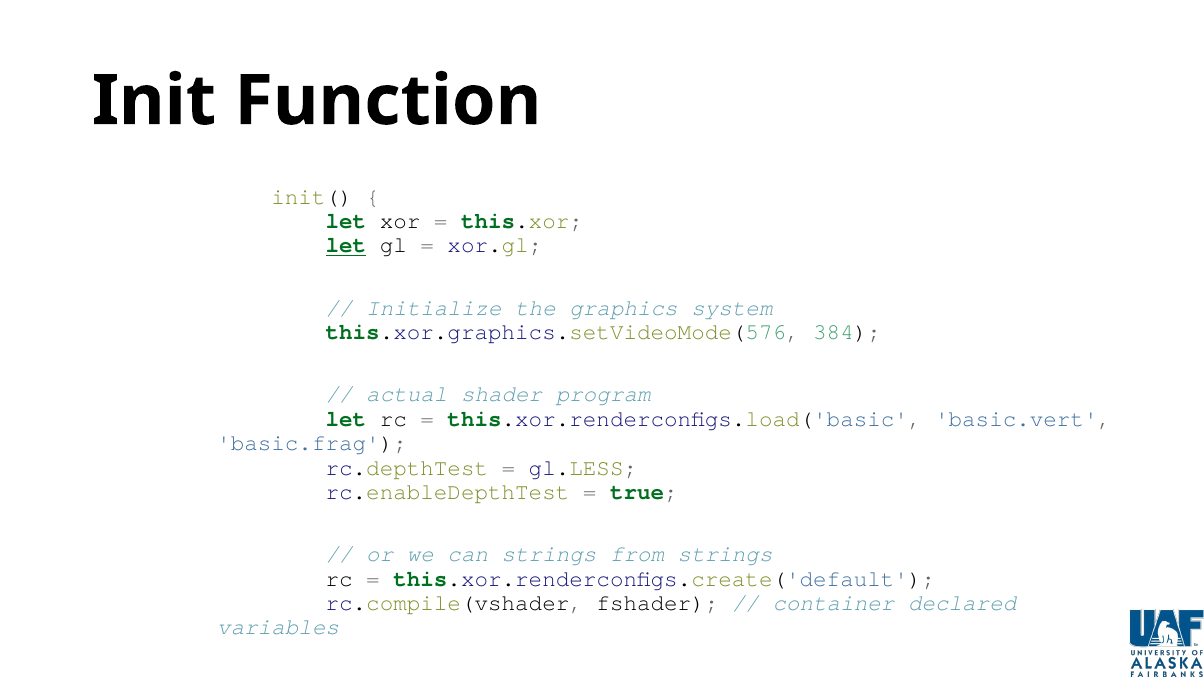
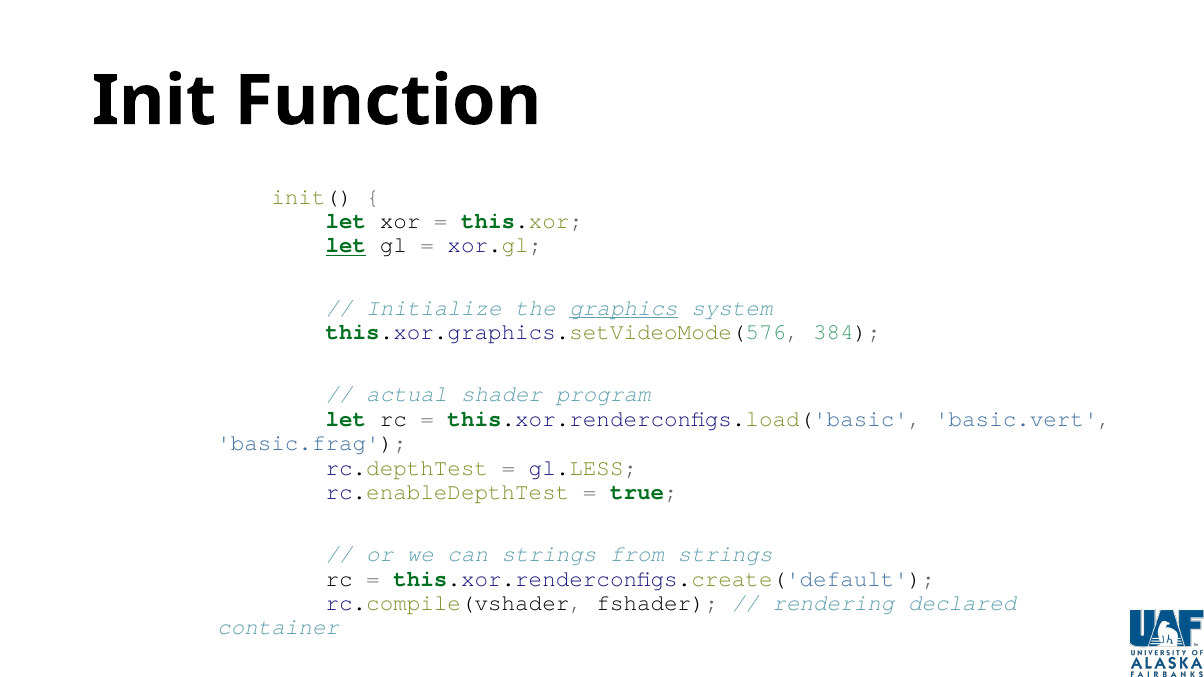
graphics underline: none -> present
container: container -> rendering
variables: variables -> container
